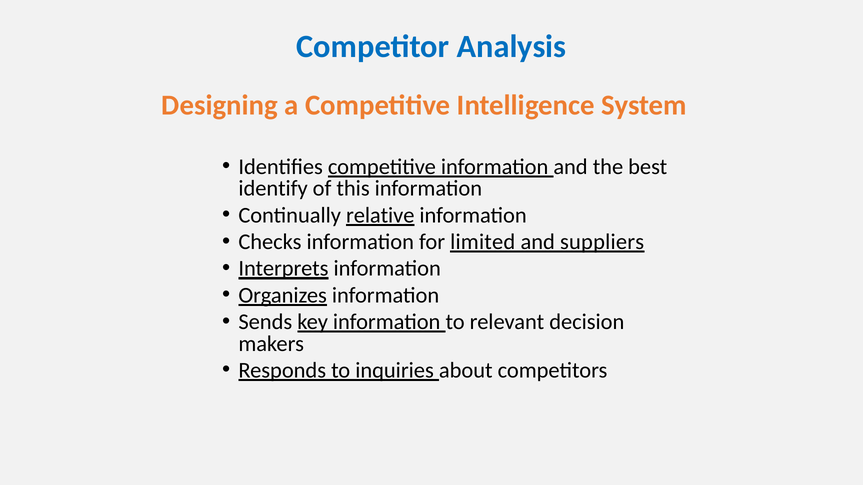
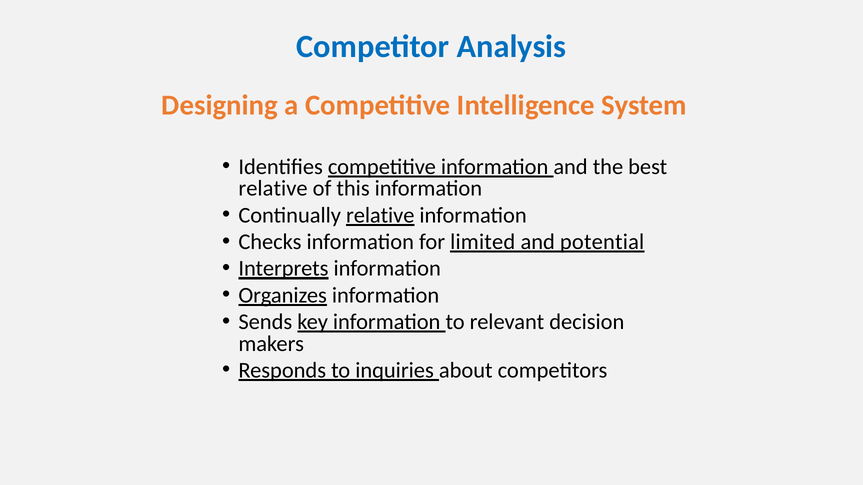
identify at (273, 189): identify -> relative
suppliers: suppliers -> potential
